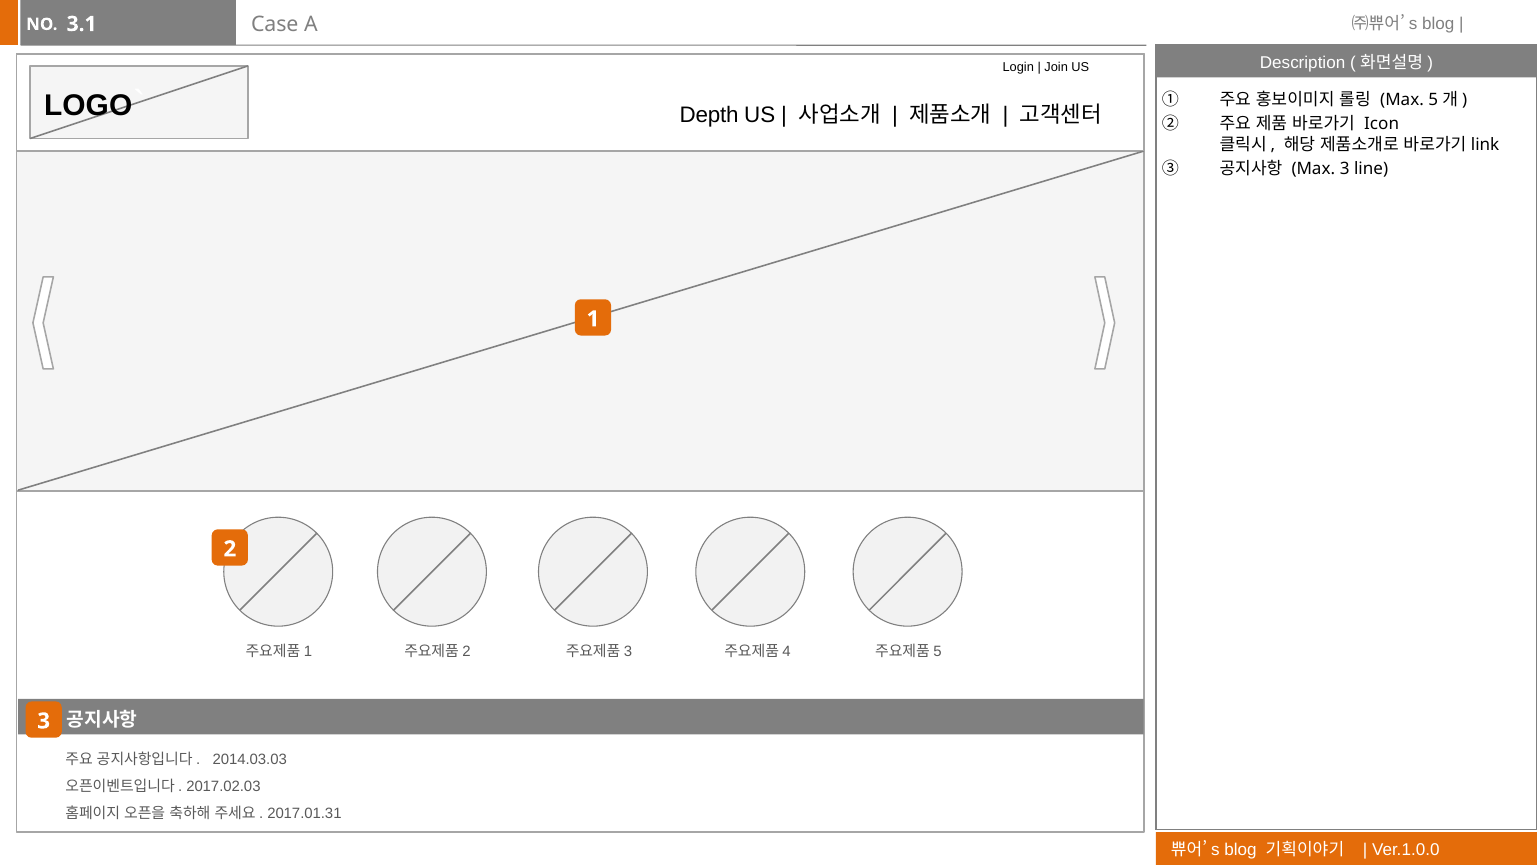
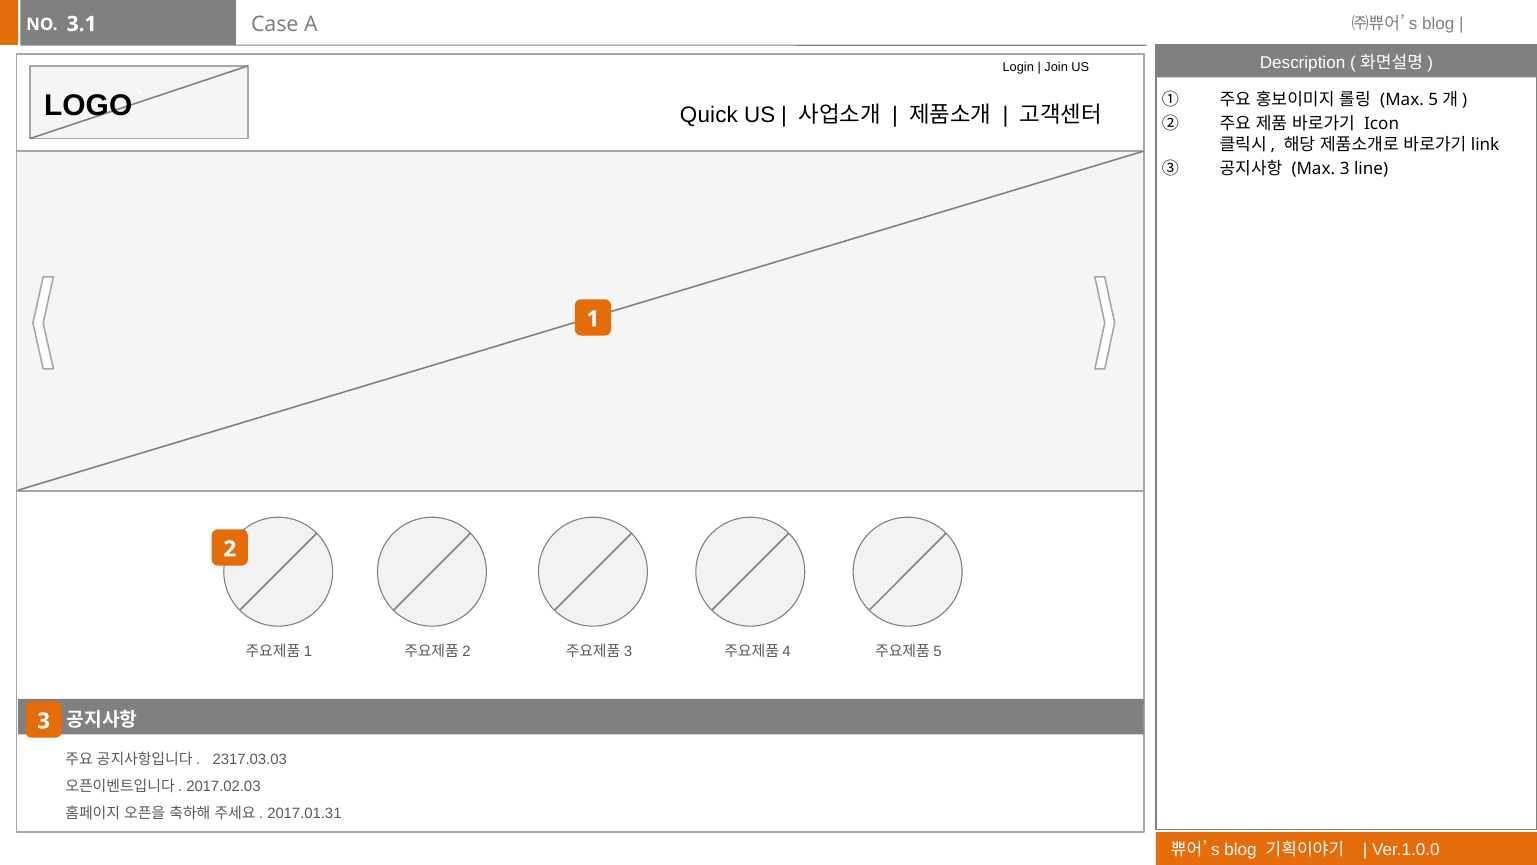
Depth: Depth -> Quick
2014.03.03: 2014.03.03 -> 2317.03.03
